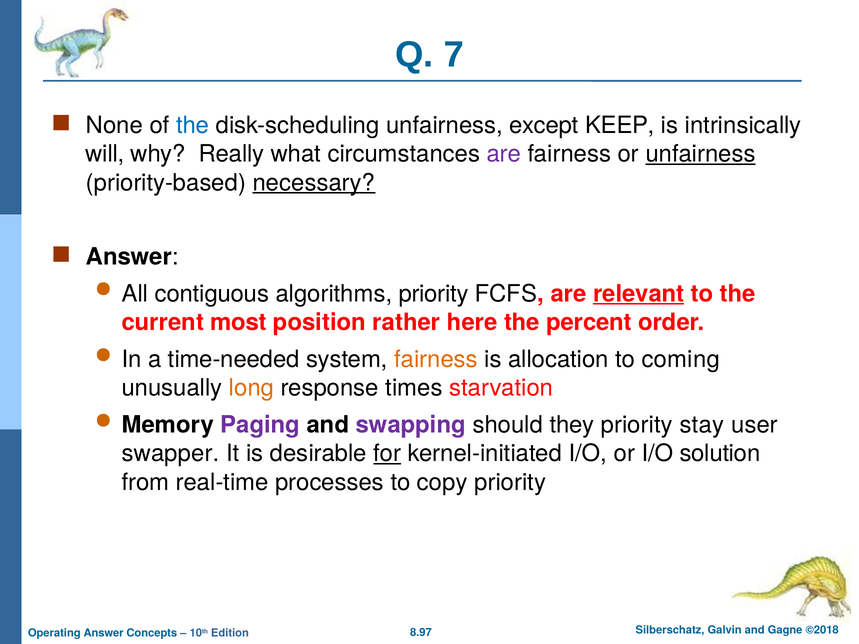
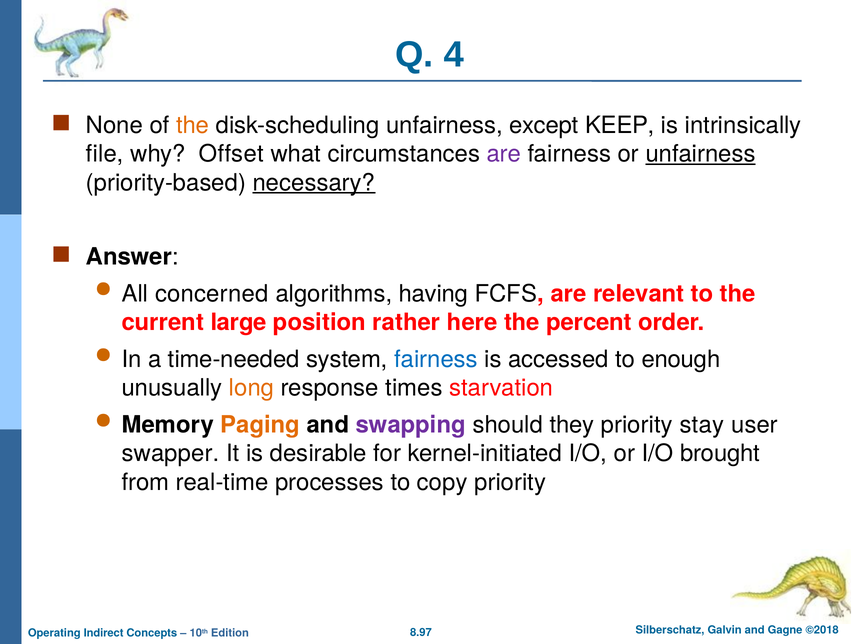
7: 7 -> 4
the at (193, 125) colour: blue -> orange
will: will -> file
Really: Really -> Offset
contiguous: contiguous -> concerned
algorithms priority: priority -> having
relevant underline: present -> none
most: most -> large
fairness at (436, 359) colour: orange -> blue
allocation: allocation -> accessed
coming: coming -> enough
Paging colour: purple -> orange
for underline: present -> none
solution: solution -> brought
Answer at (104, 634): Answer -> Indirect
